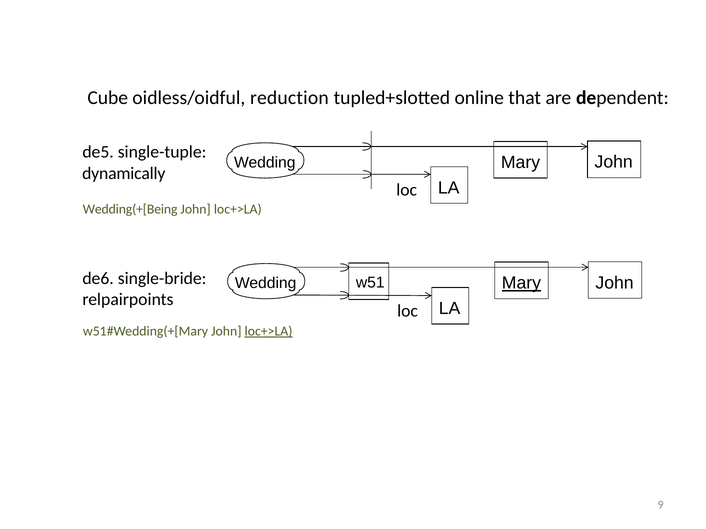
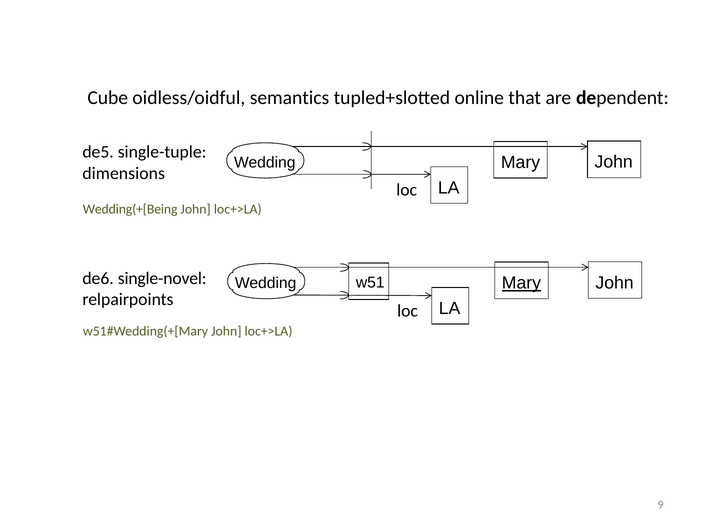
reduction: reduction -> semantics
dynamically: dynamically -> dimensions
single-bride: single-bride -> single-novel
loc+>LA at (269, 331) underline: present -> none
